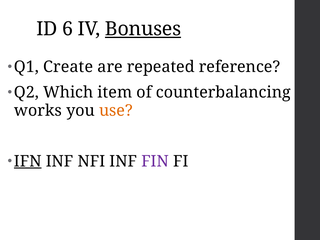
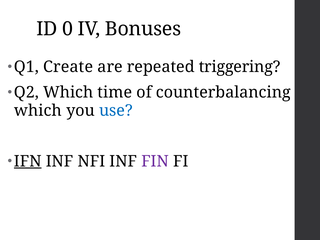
6: 6 -> 0
Bonuses underline: present -> none
reference: reference -> triggering
item: item -> time
works at (38, 111): works -> which
use colour: orange -> blue
